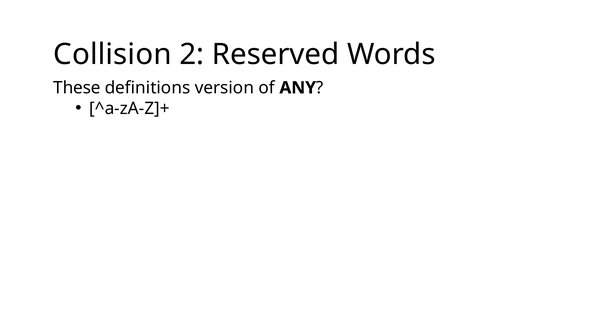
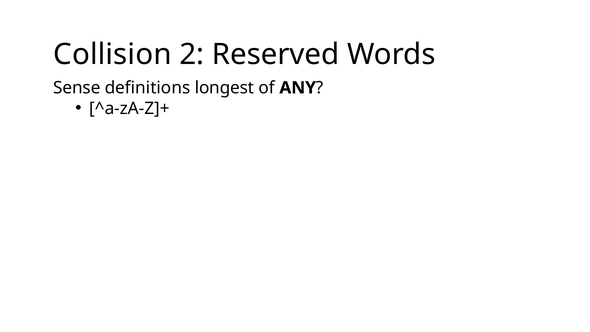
These: These -> Sense
version: version -> longest
